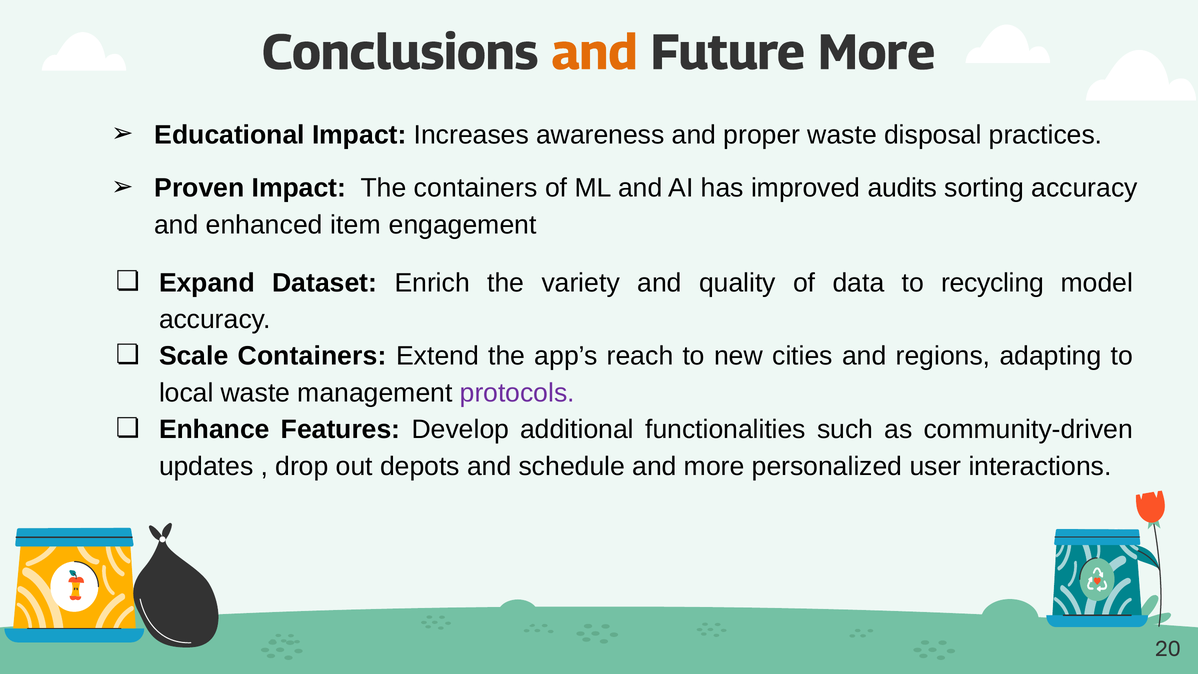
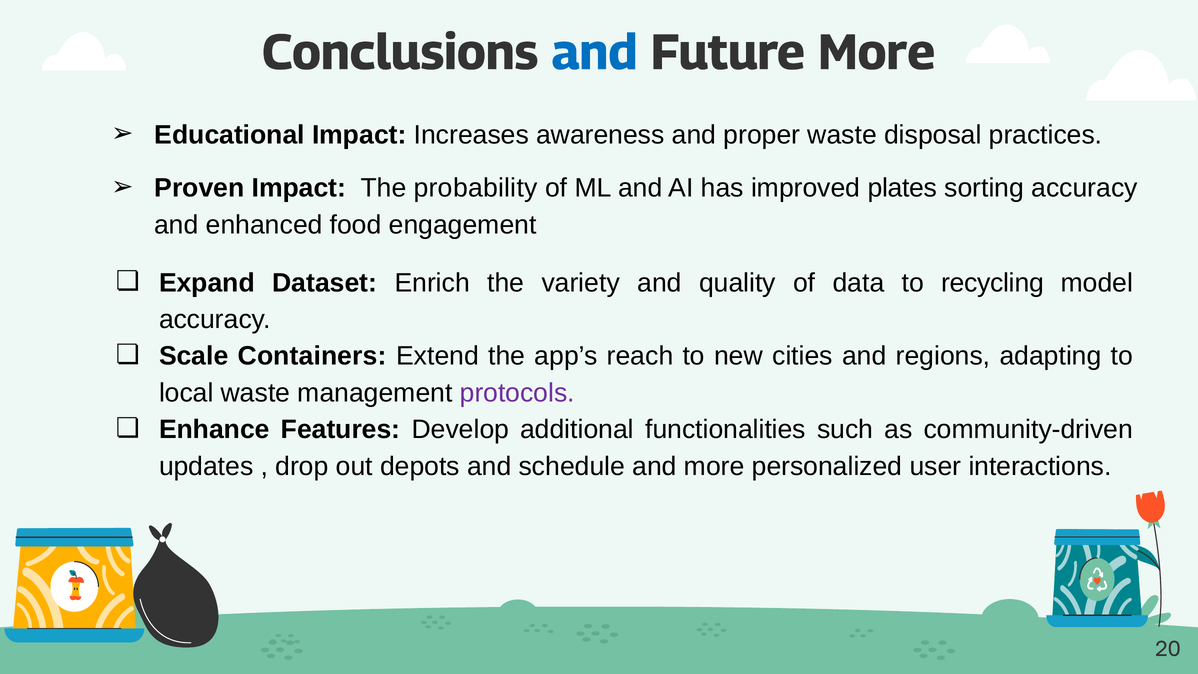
and at (595, 53) colour: orange -> blue
The containers: containers -> probability
audits: audits -> plates
item: item -> food
